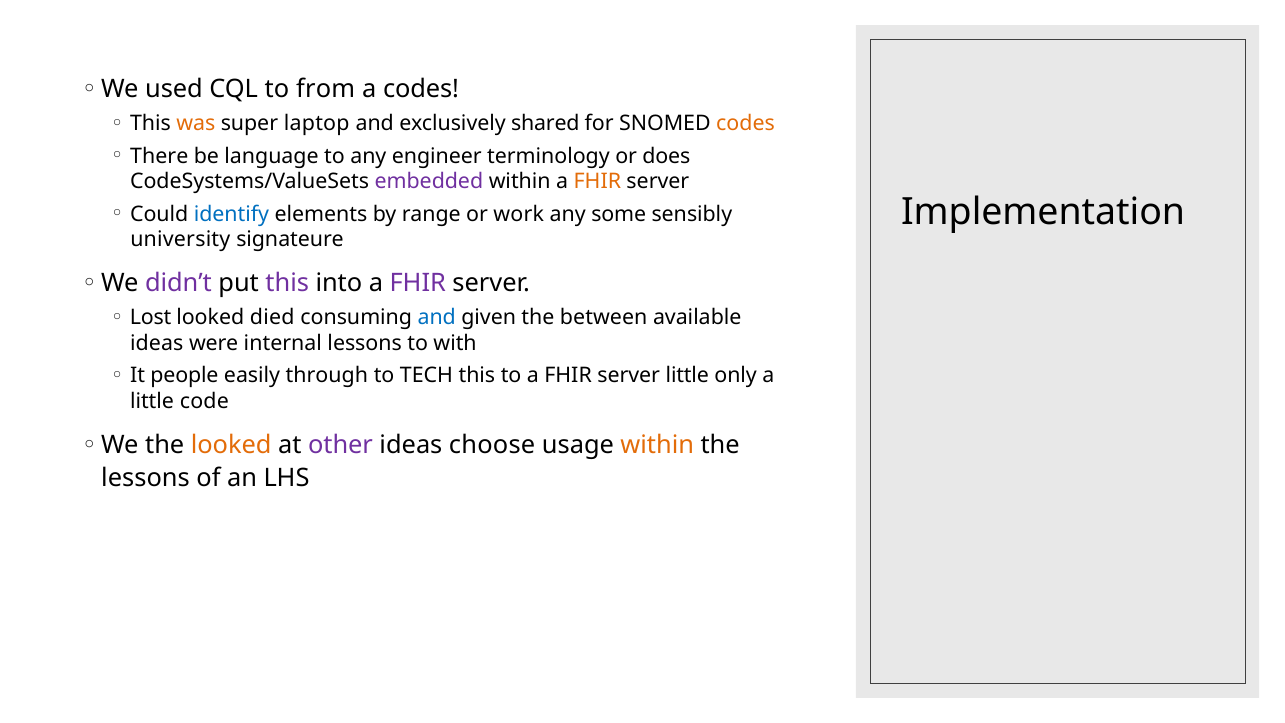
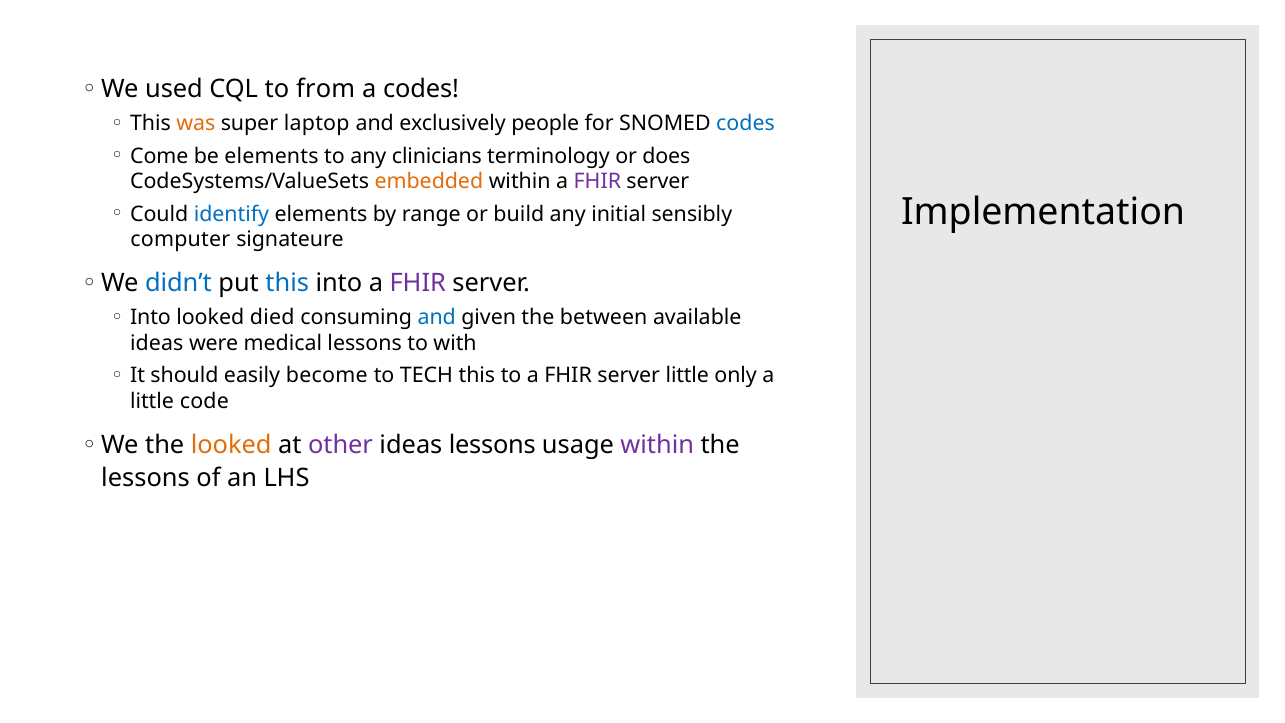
shared: shared -> people
codes at (746, 124) colour: orange -> blue
There: There -> Come
be language: language -> elements
engineer: engineer -> clinicians
embedded colour: purple -> orange
FHIR at (597, 182) colour: orange -> purple
work: work -> build
some: some -> initial
university: university -> computer
didn’t colour: purple -> blue
this at (287, 283) colour: purple -> blue
Lost at (151, 318): Lost -> Into
internal: internal -> medical
people: people -> should
through: through -> become
ideas choose: choose -> lessons
within at (657, 445) colour: orange -> purple
